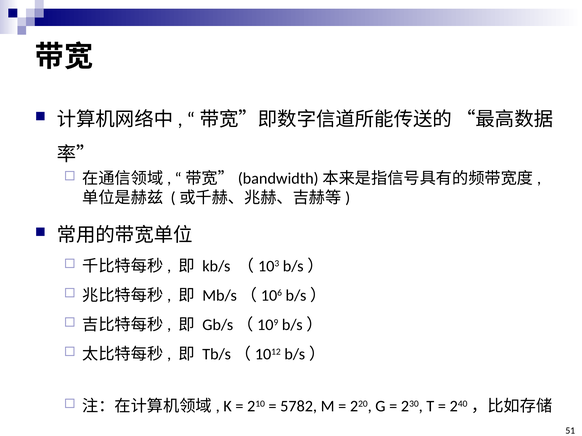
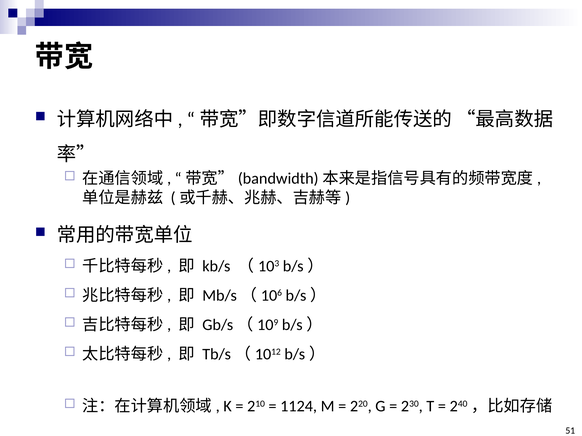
5782: 5782 -> 1124
